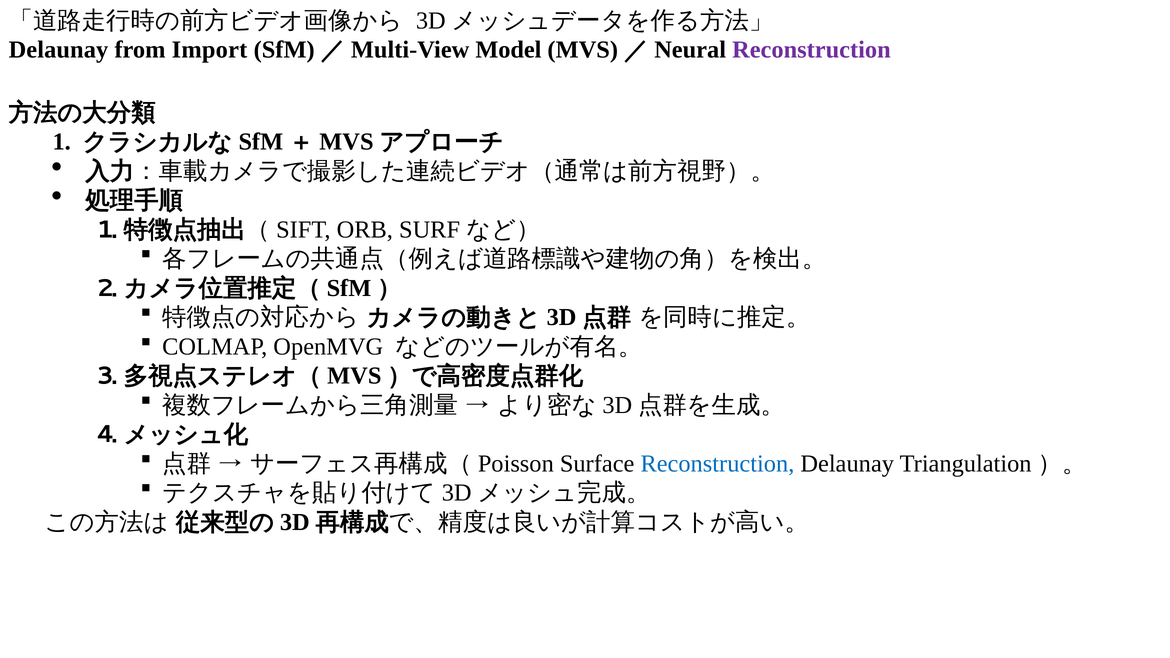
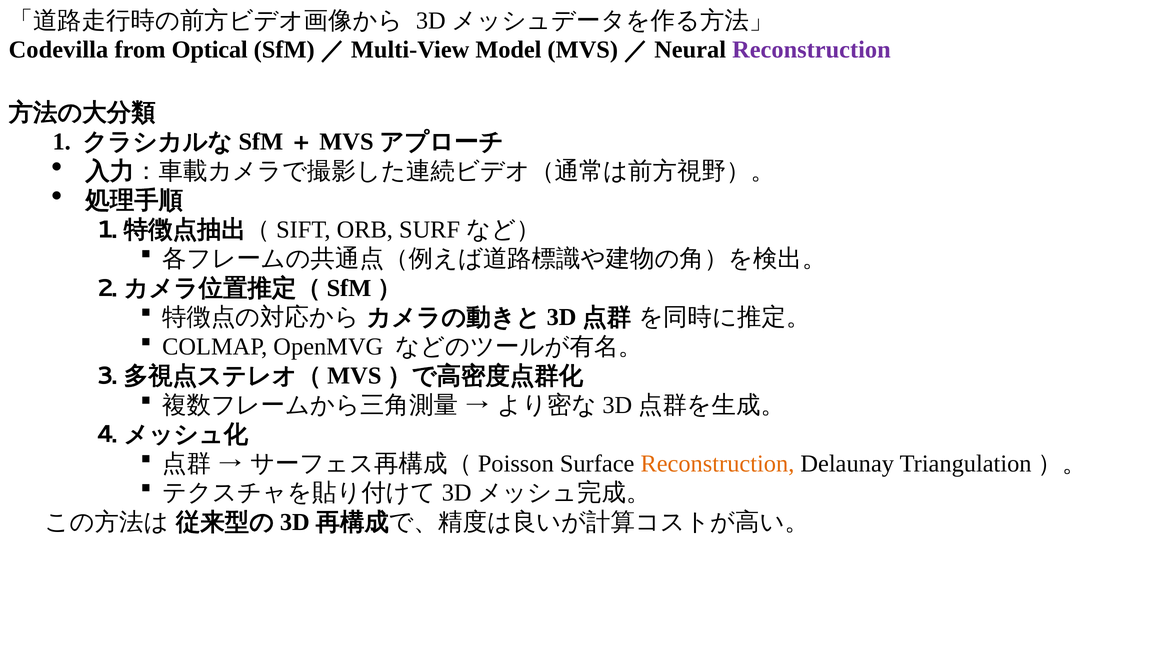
Delaunay at (58, 50): Delaunay -> Codevilla
Import: Import -> Optical
Reconstruction at (717, 464) colour: blue -> orange
